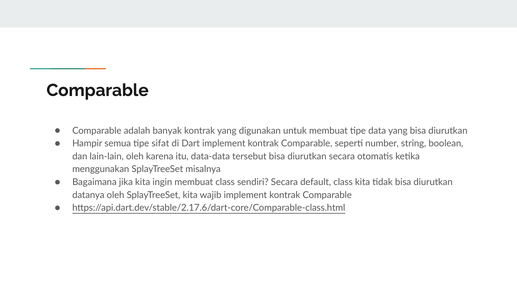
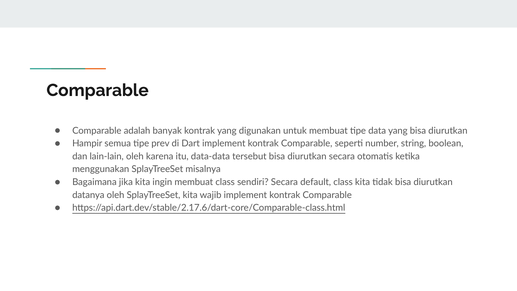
sifat: sifat -> prev
